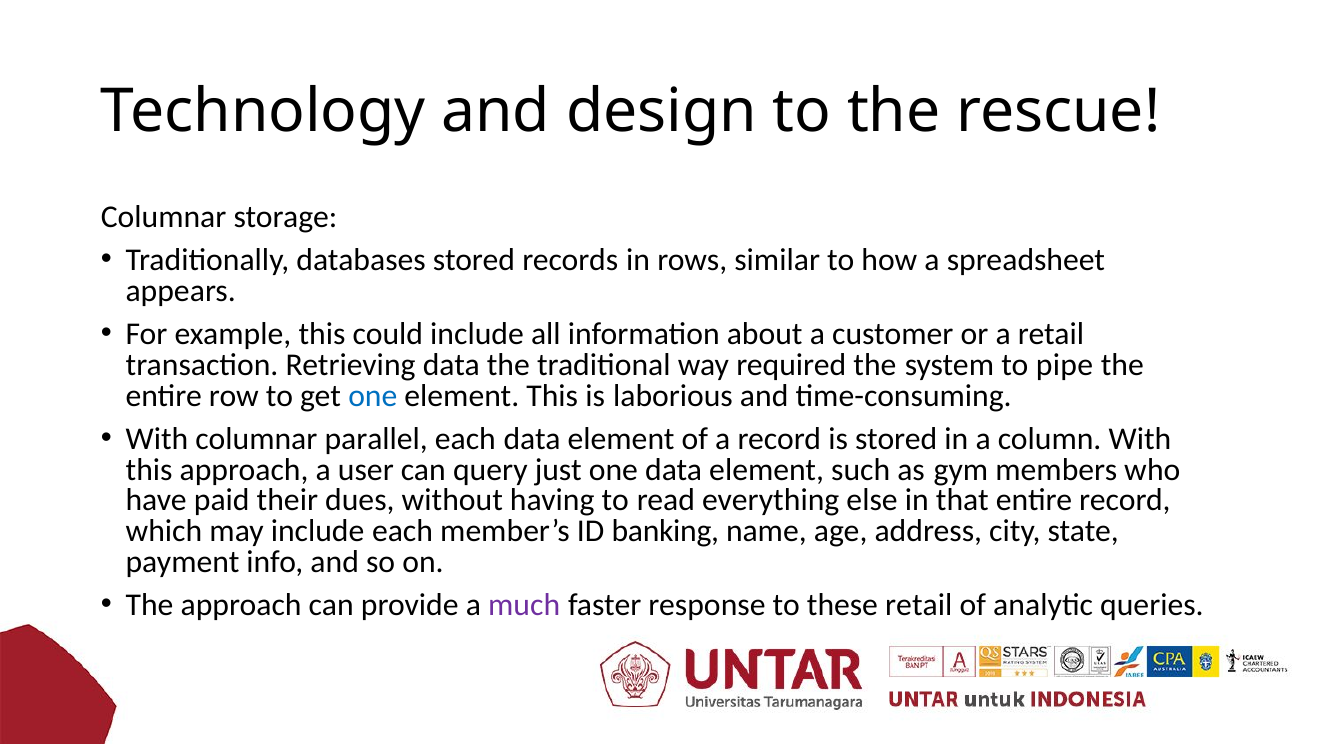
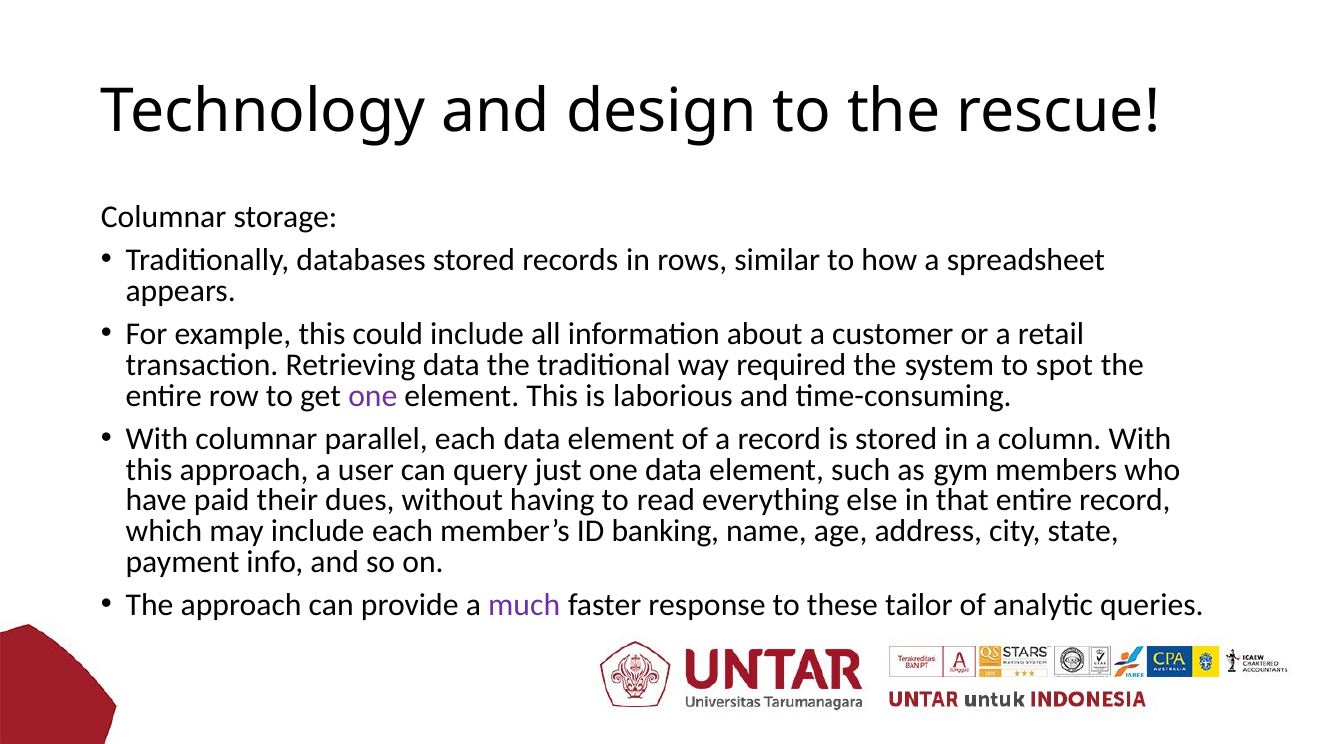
pipe: pipe -> spot
one at (373, 396) colour: blue -> purple
these retail: retail -> tailor
